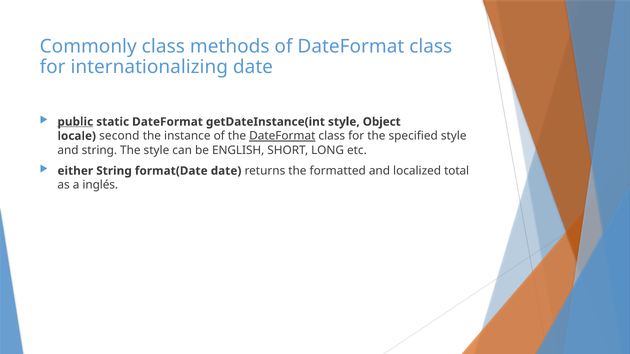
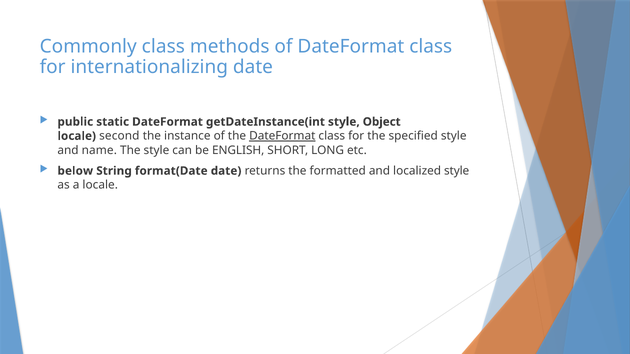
public underline: present -> none
and string: string -> name
either: either -> below
localized total: total -> style
a inglés: inglés -> locale
